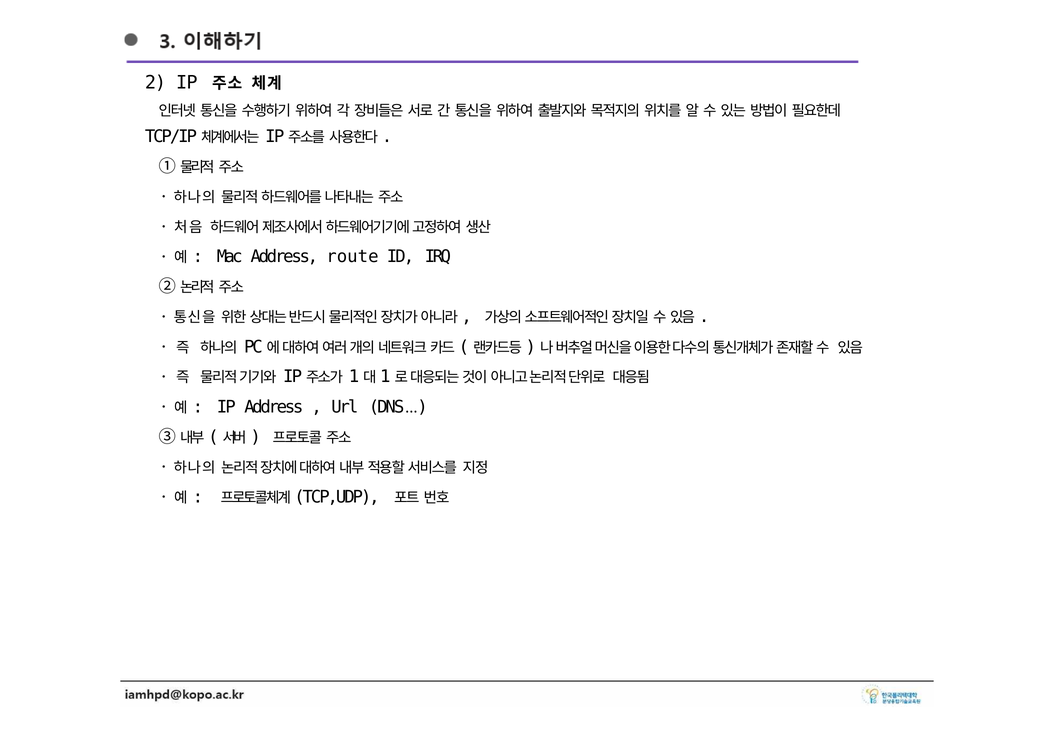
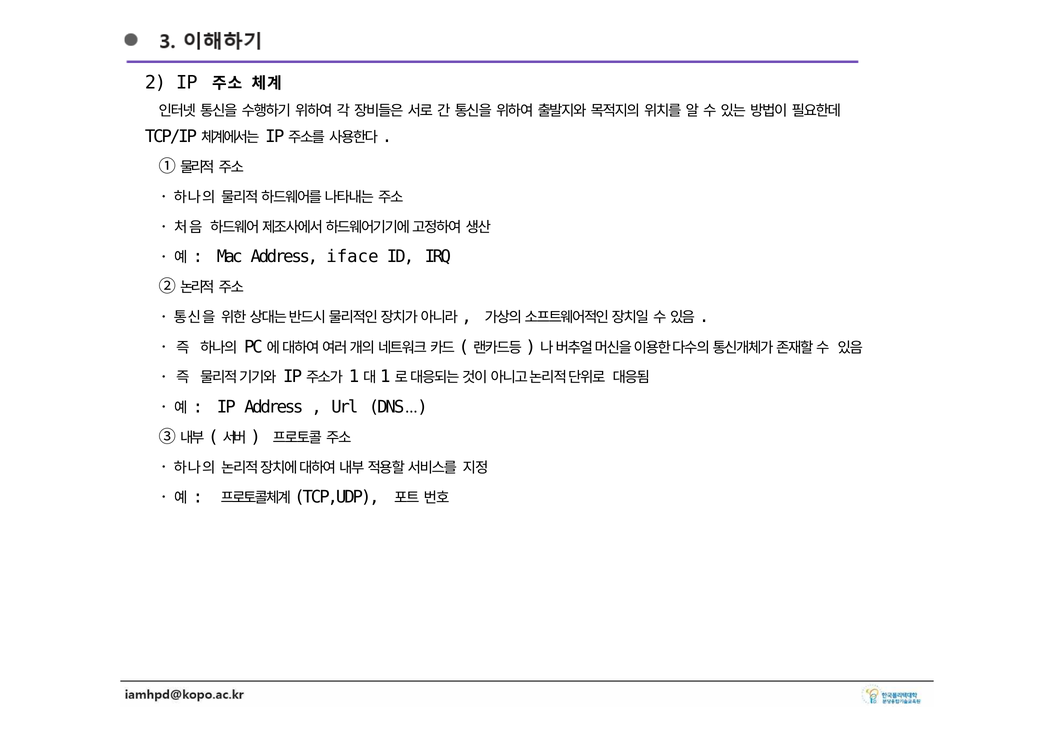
route: route -> iface
